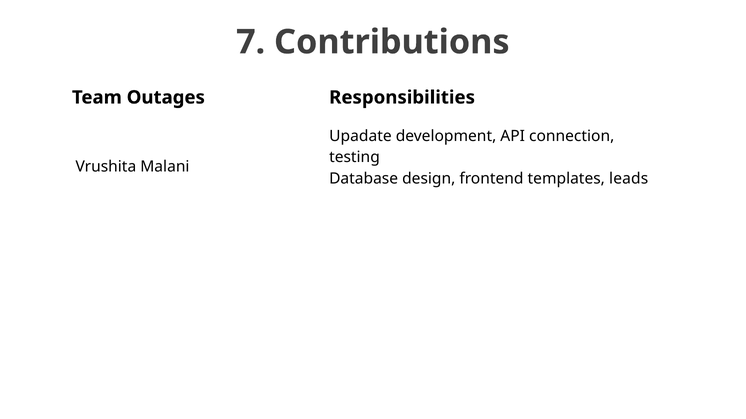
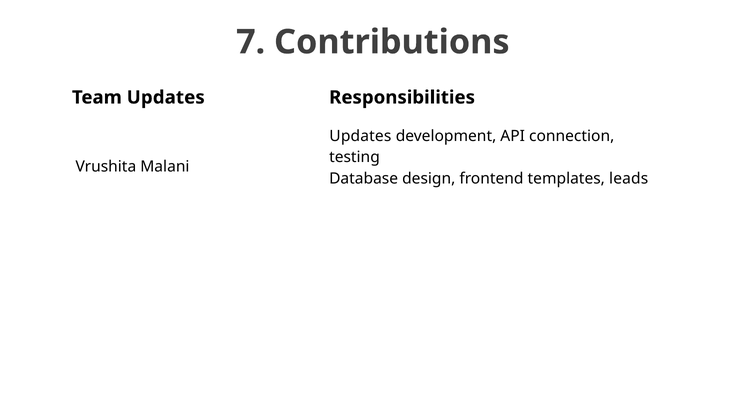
Team Outages: Outages -> Updates
Upadate at (360, 136): Upadate -> Updates
